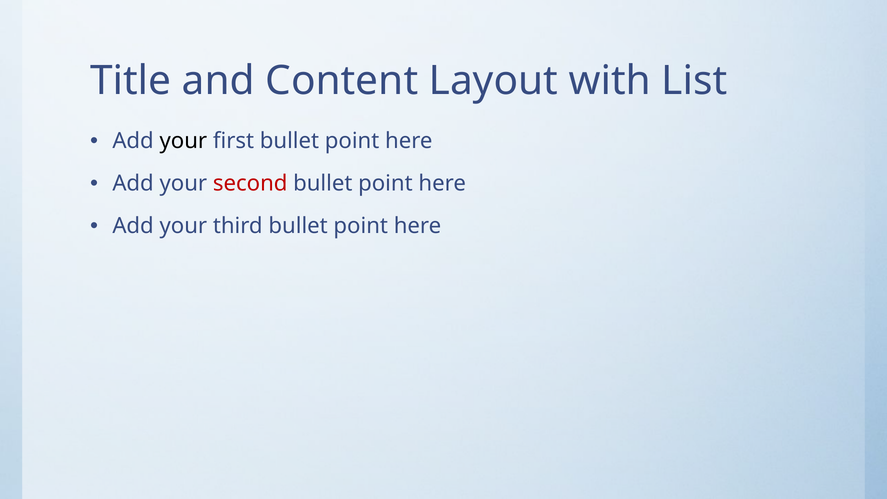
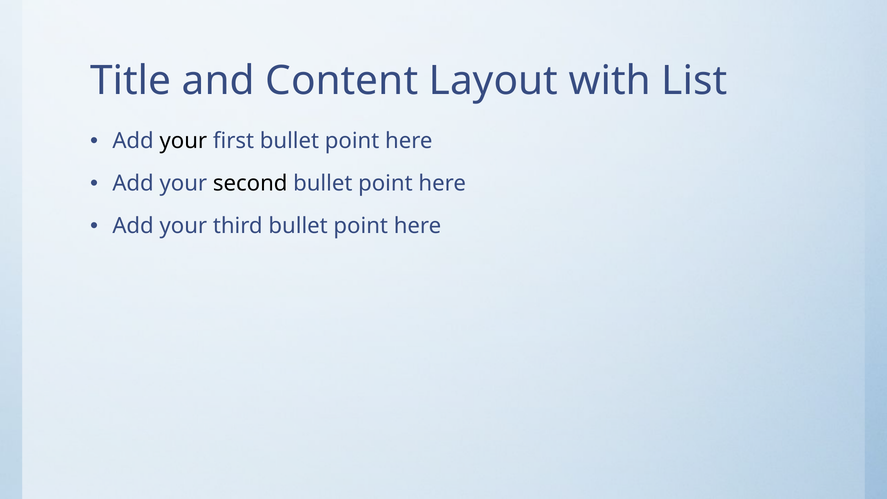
second colour: red -> black
